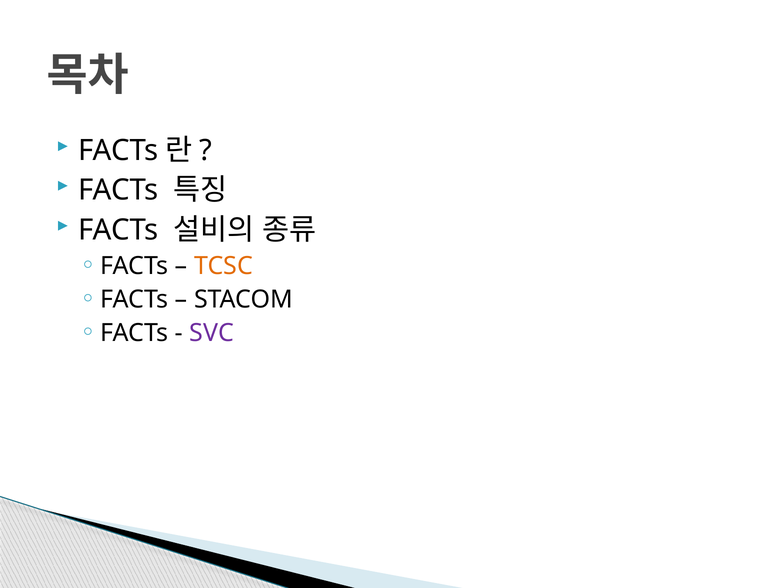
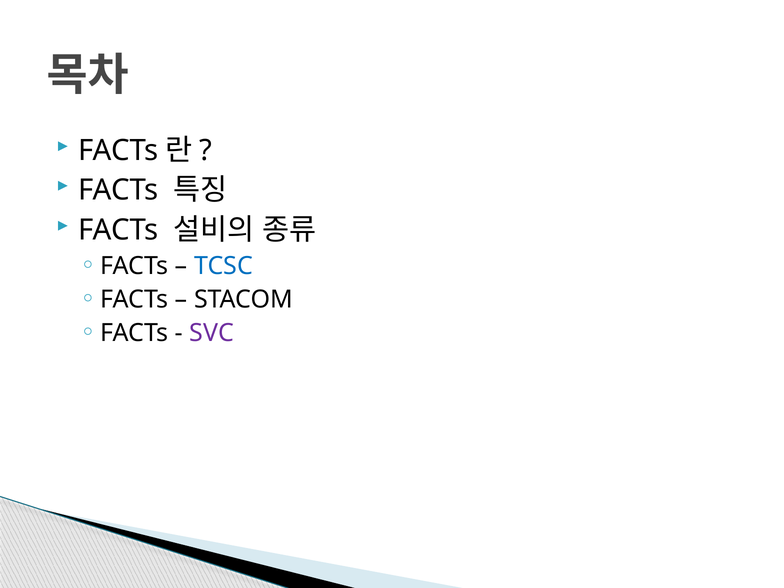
TCSC colour: orange -> blue
